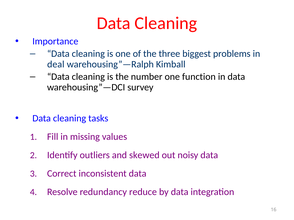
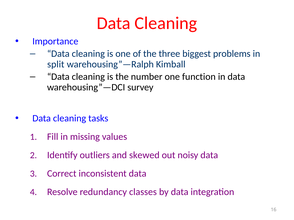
deal: deal -> split
reduce: reduce -> classes
